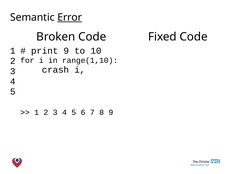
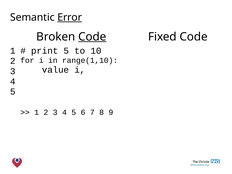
Code at (92, 37) underline: none -> present
print 9: 9 -> 5
crash: crash -> value
